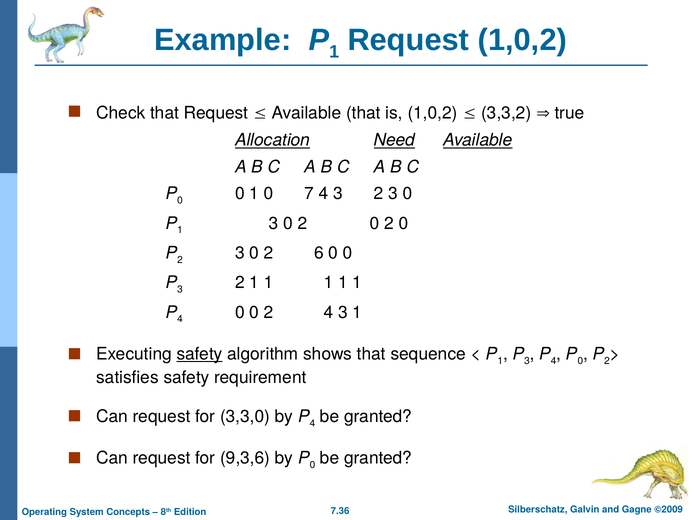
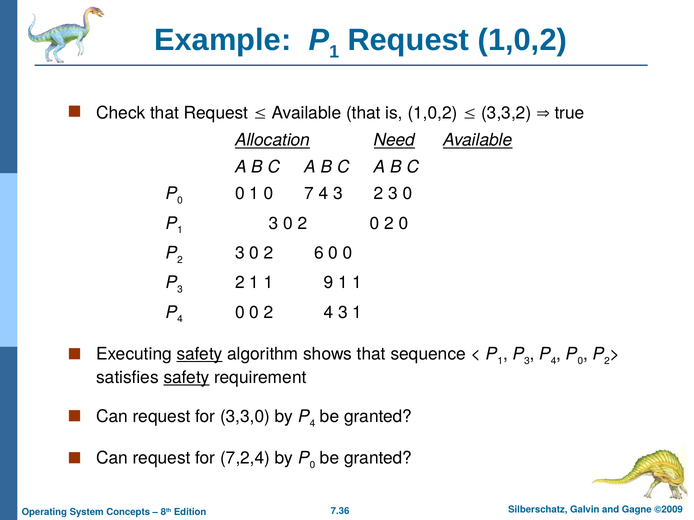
2 1 1 1: 1 -> 9
safety at (187, 378) underline: none -> present
9,3,6: 9,3,6 -> 7,2,4
